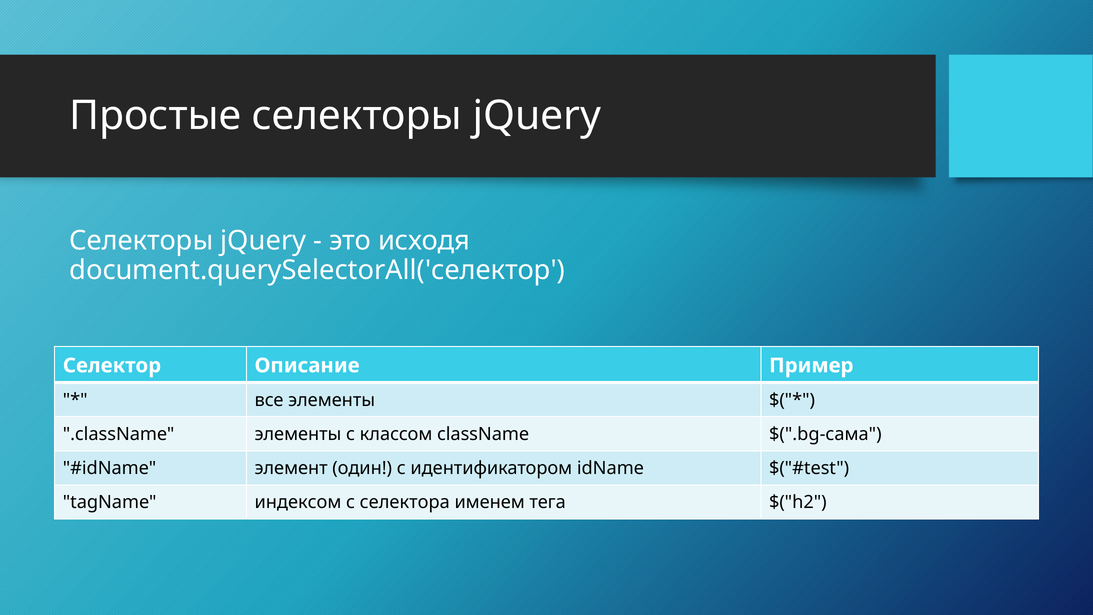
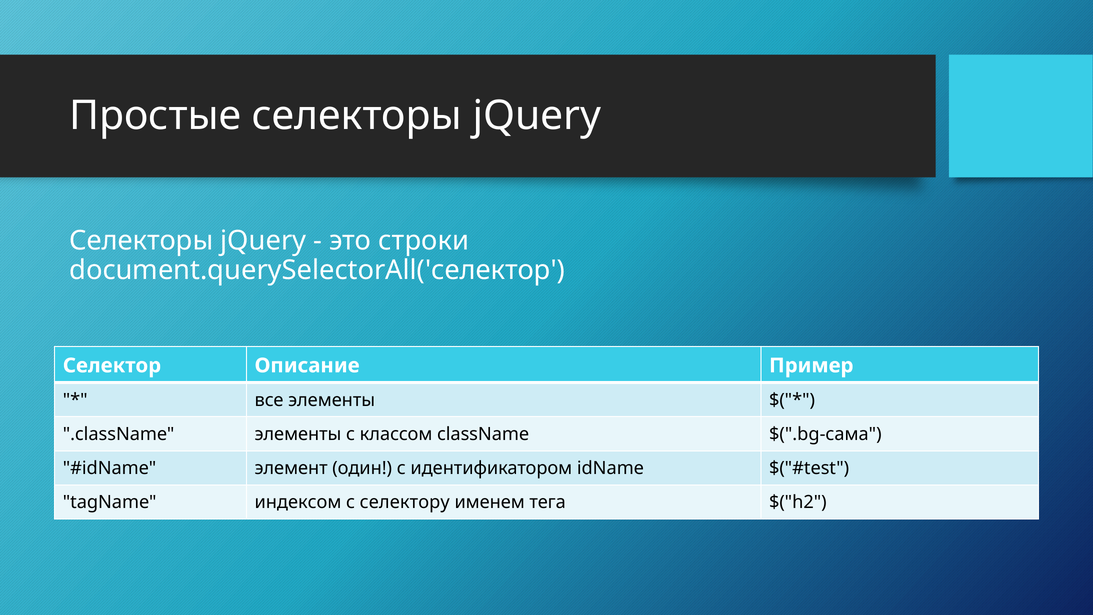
исходя: исходя -> строки
селектора: селектора -> селектору
